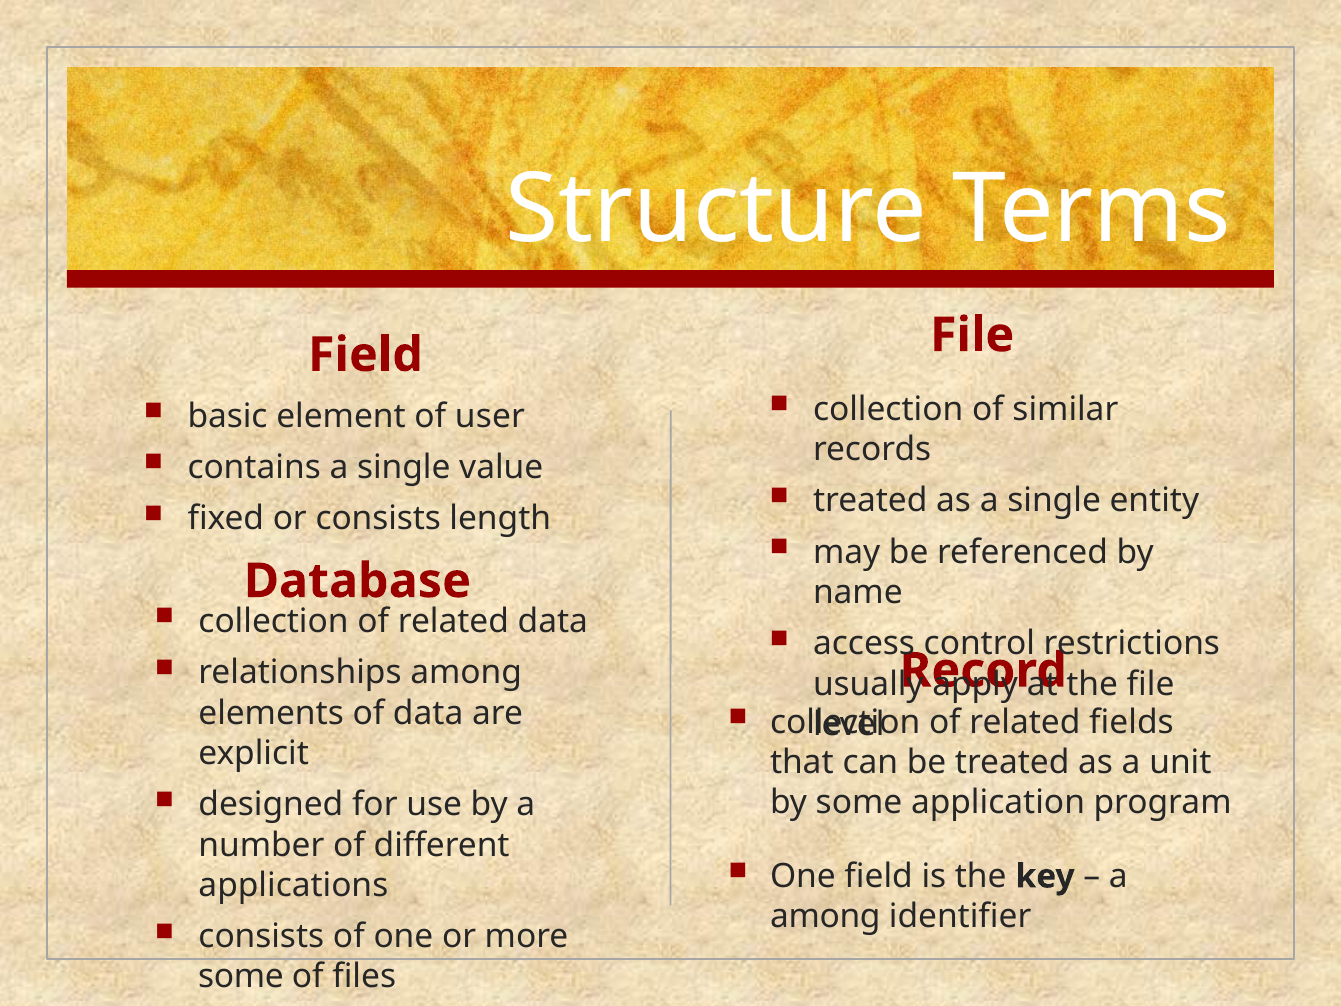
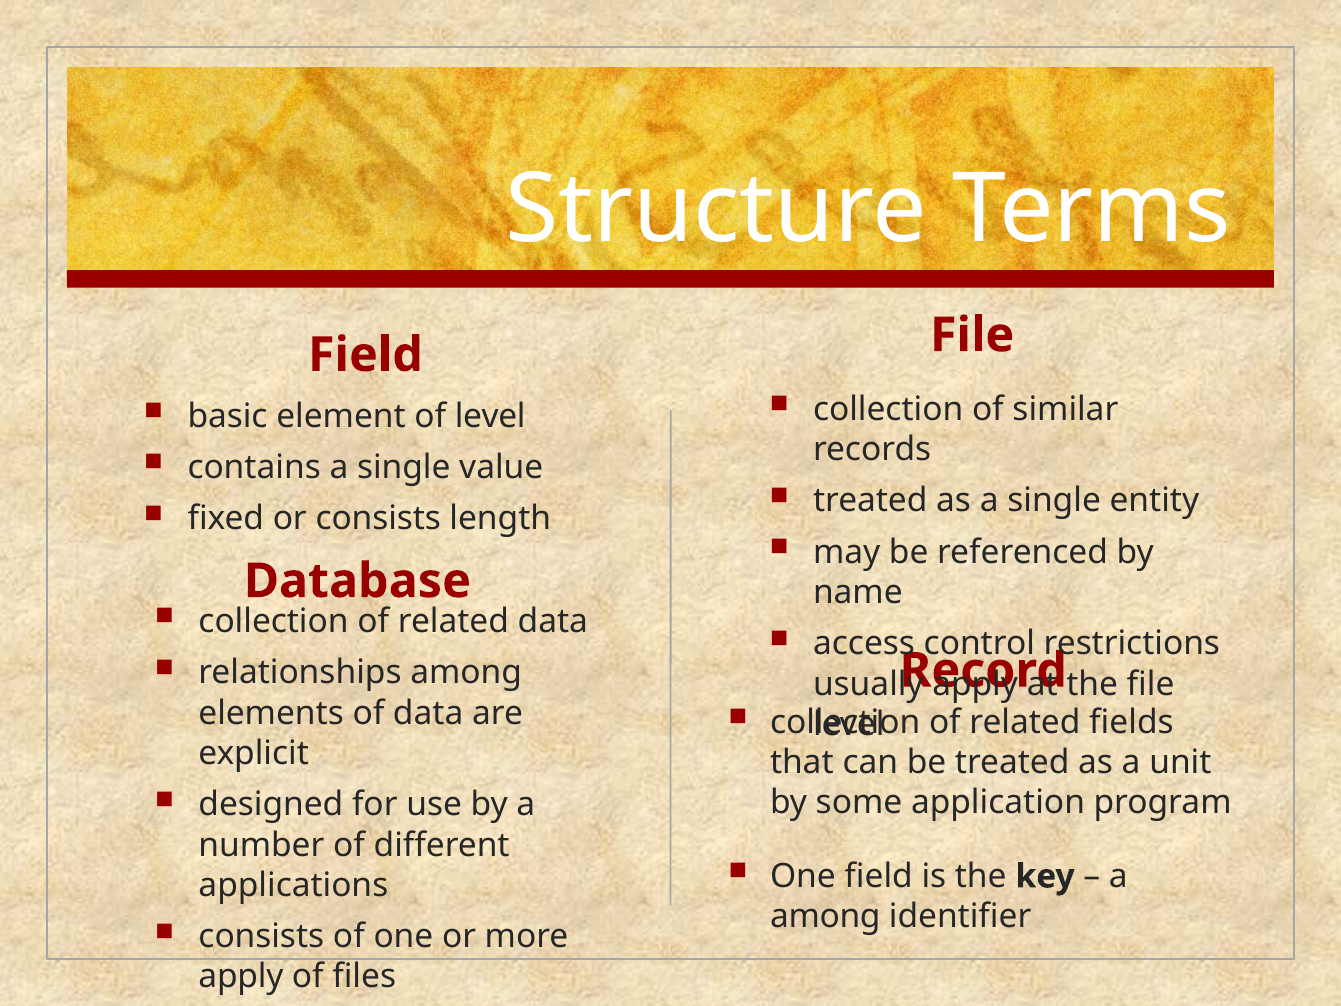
of user: user -> level
some at (241, 977): some -> apply
